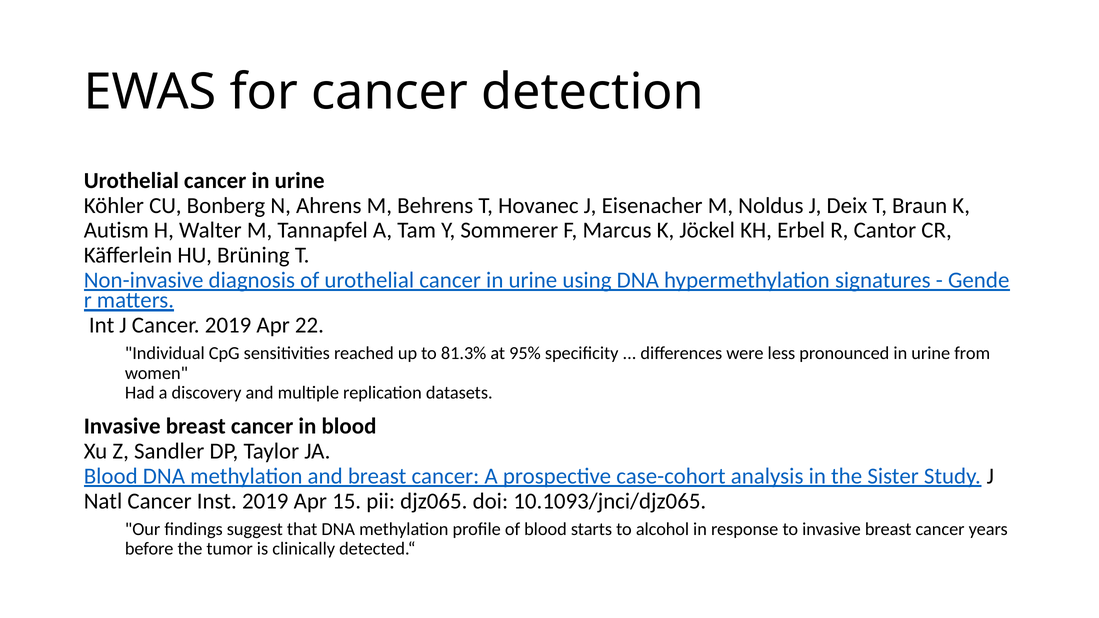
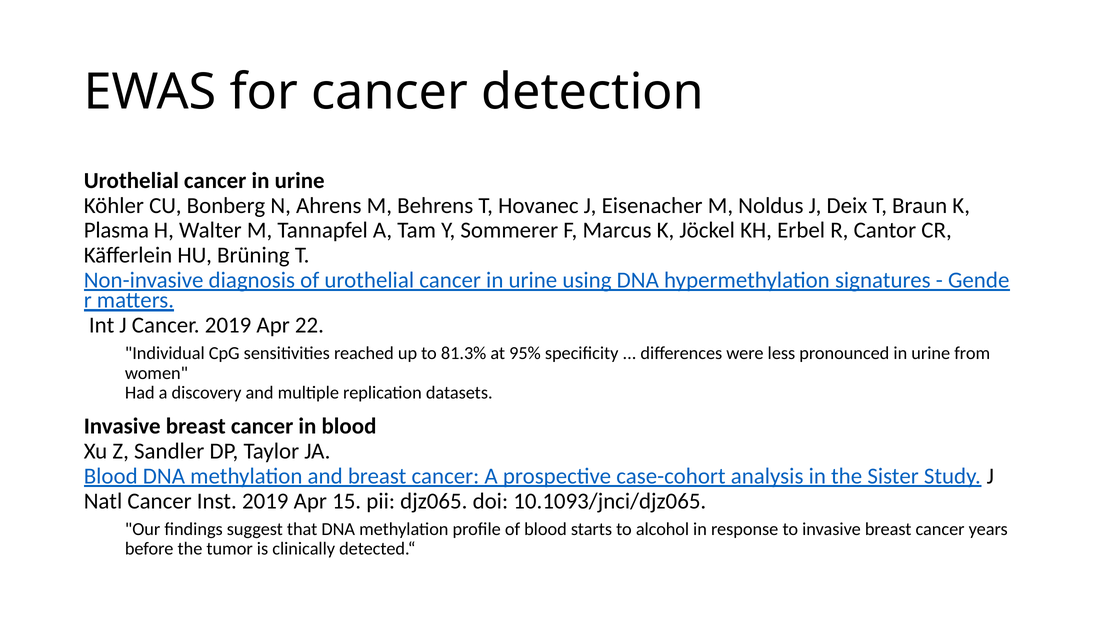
Autism: Autism -> Plasma
